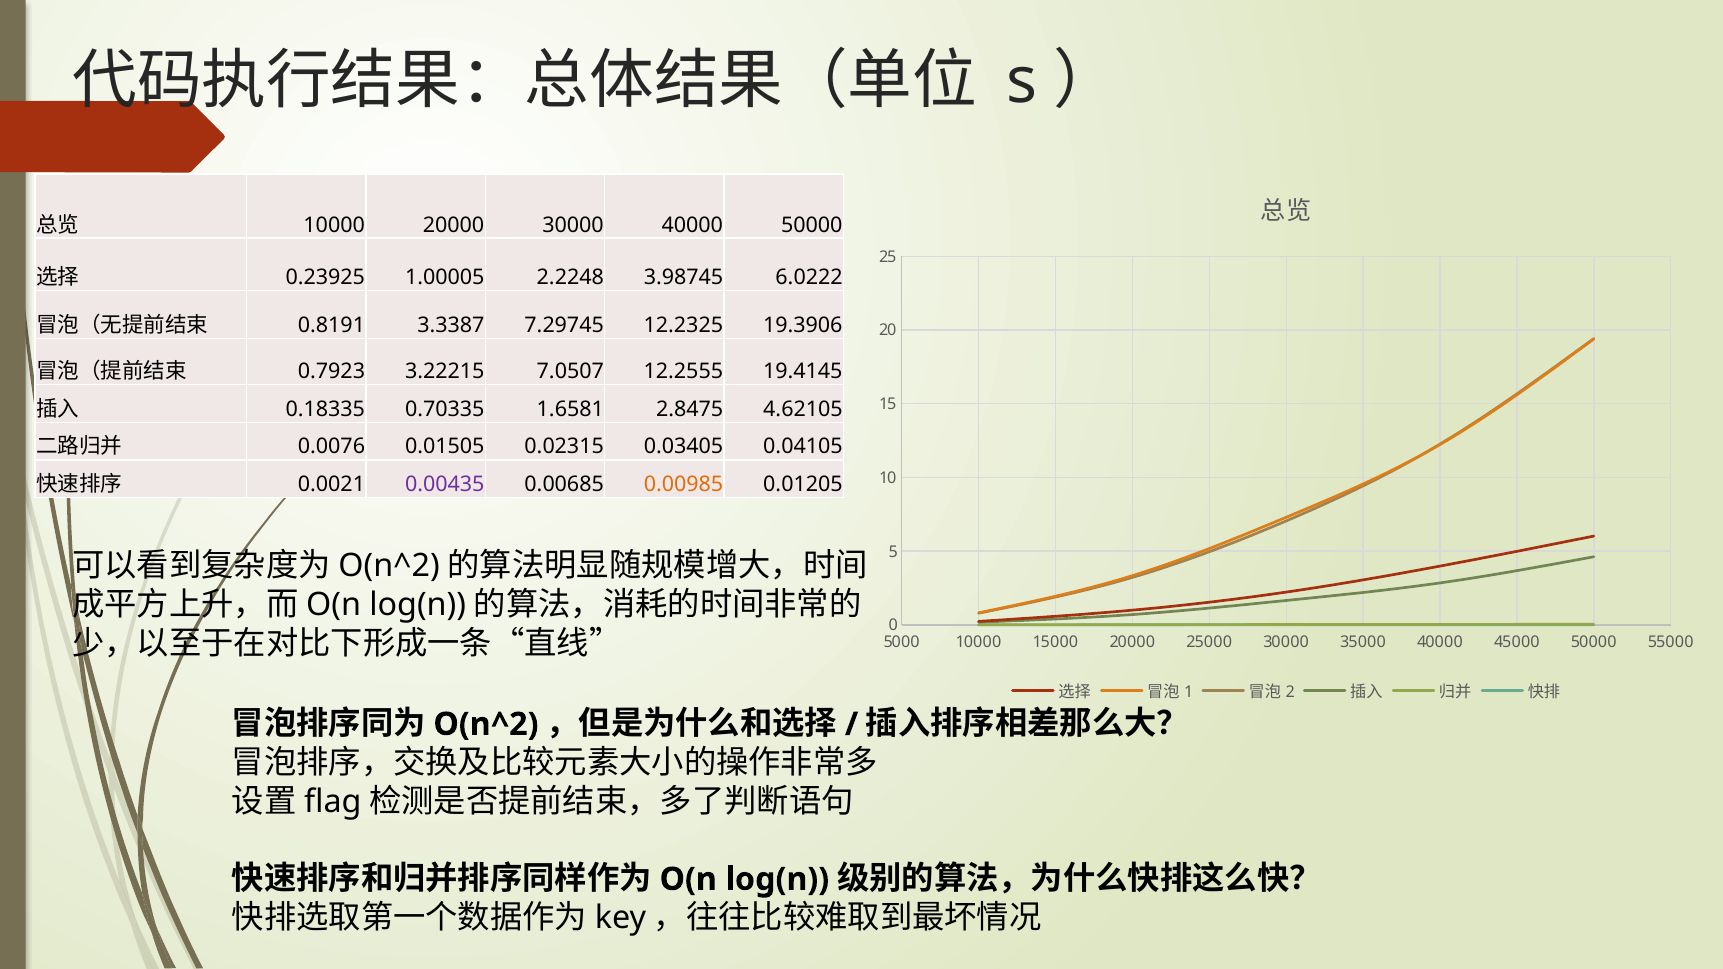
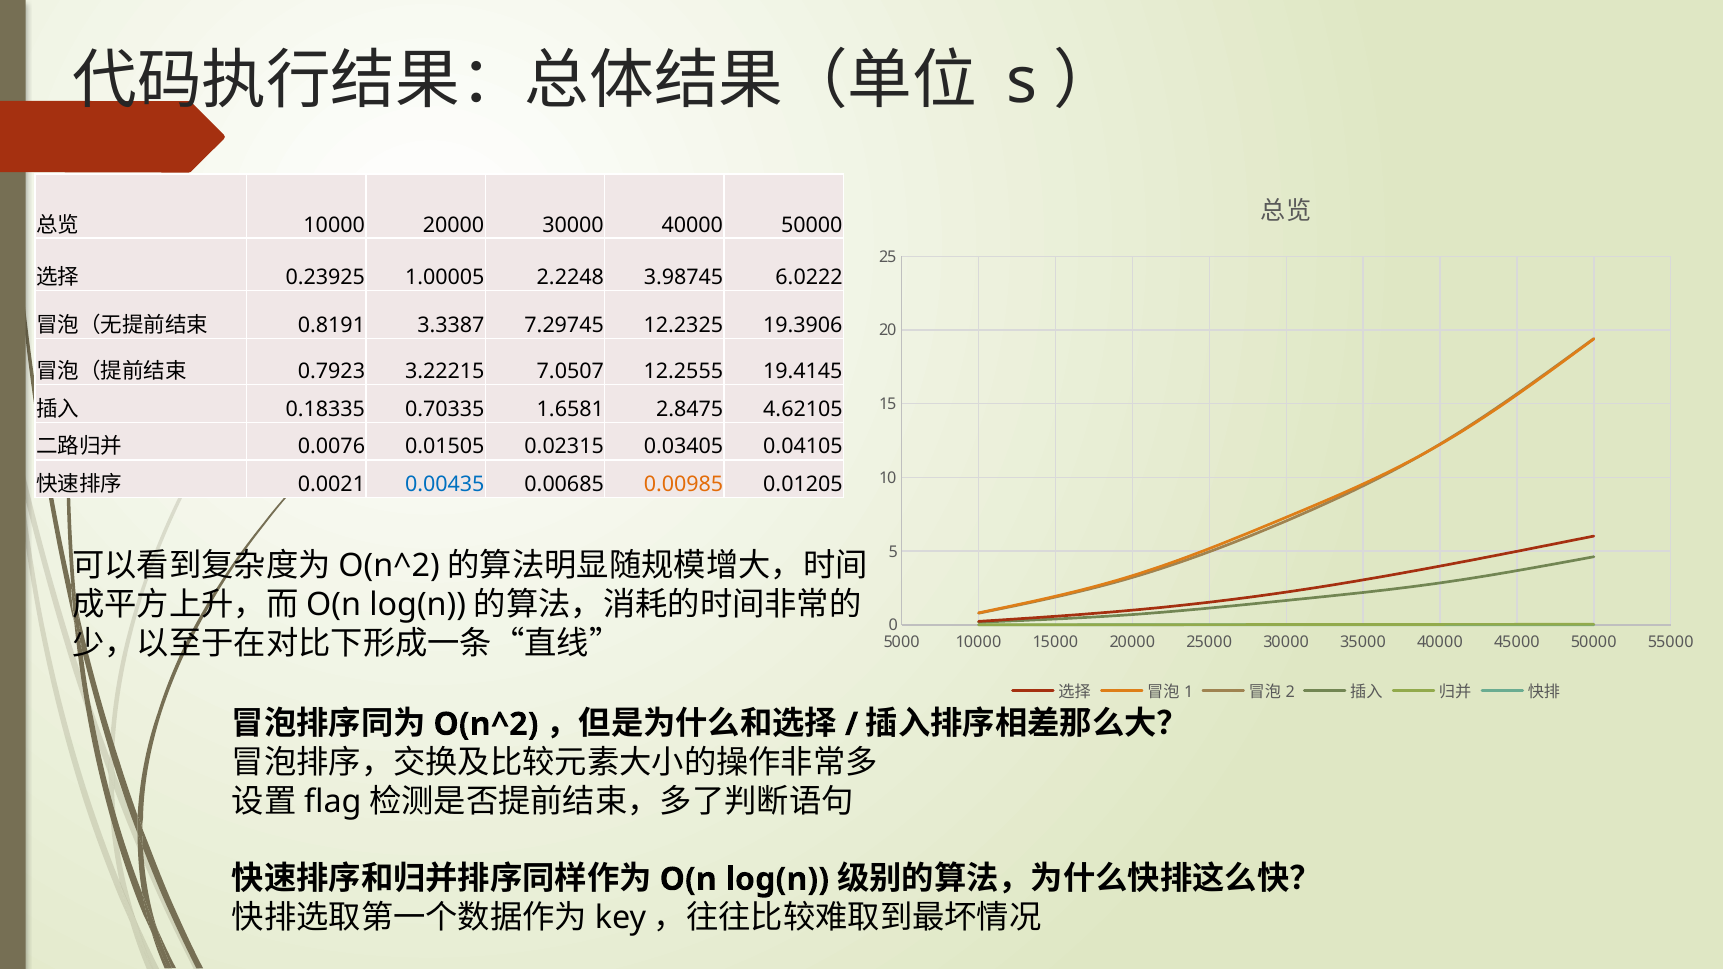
0.00435 colour: purple -> blue
